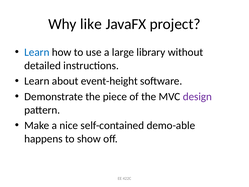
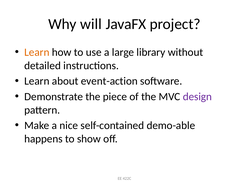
like: like -> will
Learn at (37, 52) colour: blue -> orange
event-height: event-height -> event-action
